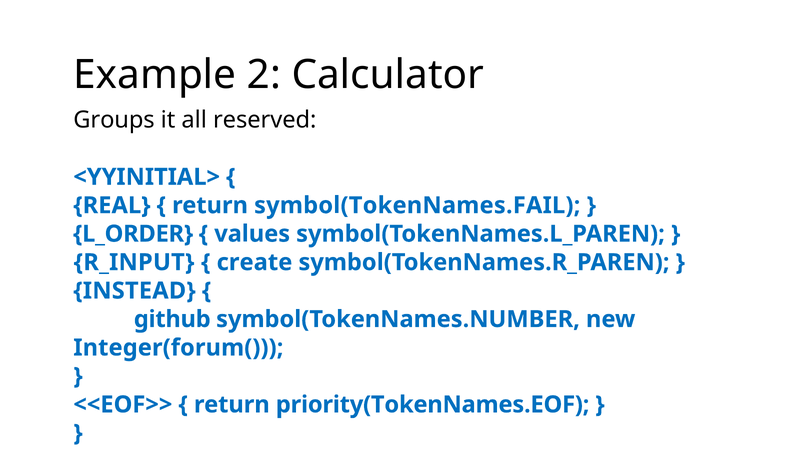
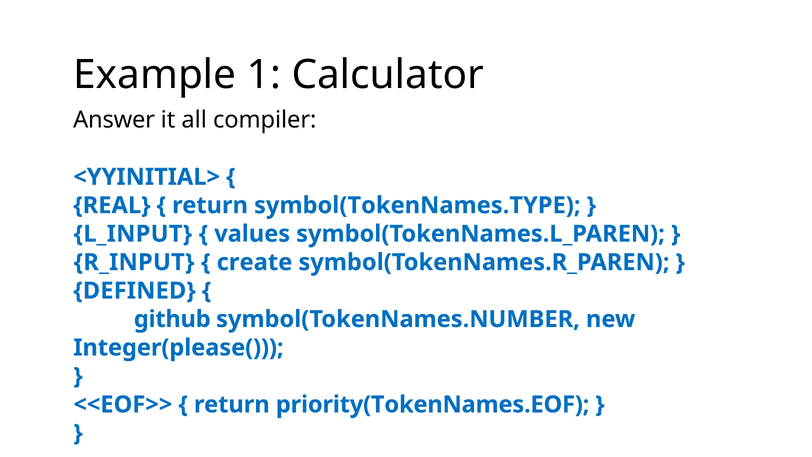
2: 2 -> 1
Groups: Groups -> Answer
reserved: reserved -> compiler
symbol(TokenNames.FAIL: symbol(TokenNames.FAIL -> symbol(TokenNames.TYPE
L_ORDER: L_ORDER -> L_INPUT
INSTEAD: INSTEAD -> DEFINED
Integer(forum(: Integer(forum( -> Integer(please(
